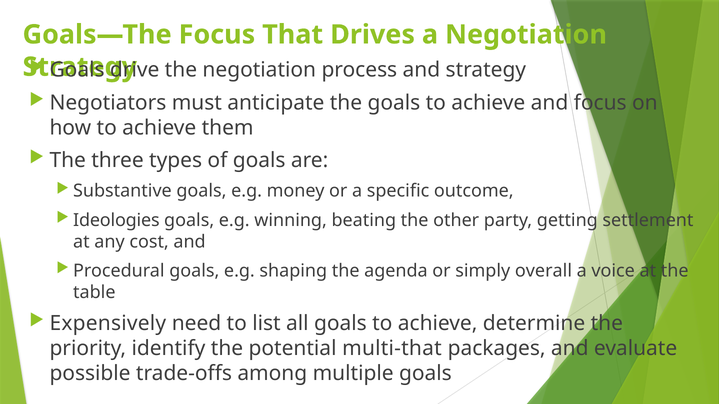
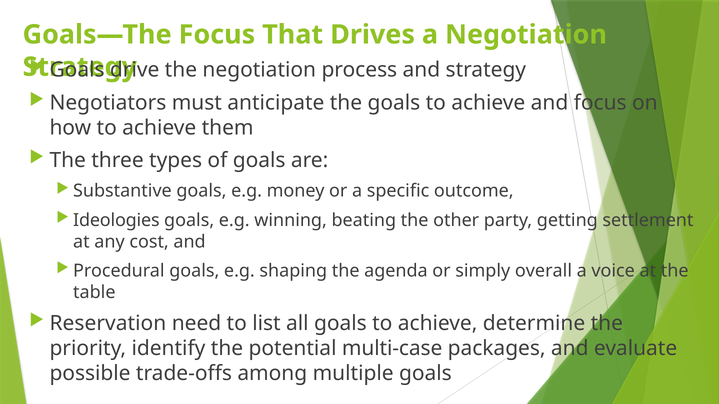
Expensively: Expensively -> Reservation
multi-that: multi-that -> multi-case
